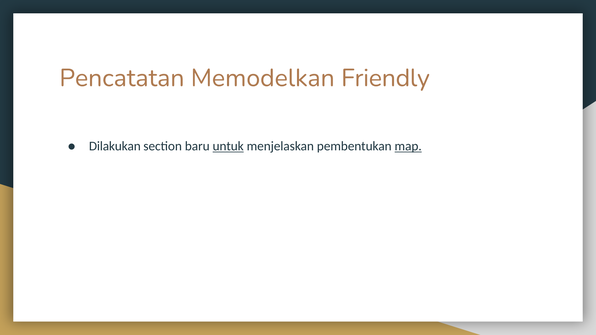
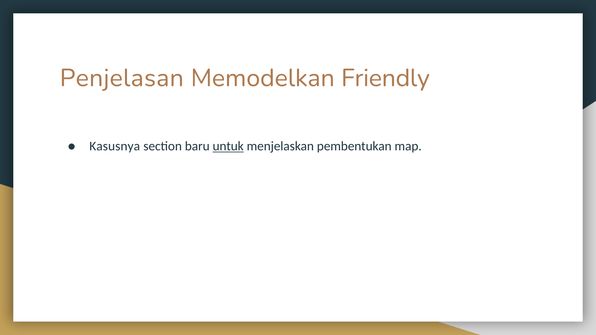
Pencatatan: Pencatatan -> Penjelasan
Dilakukan: Dilakukan -> Kasusnya
map underline: present -> none
